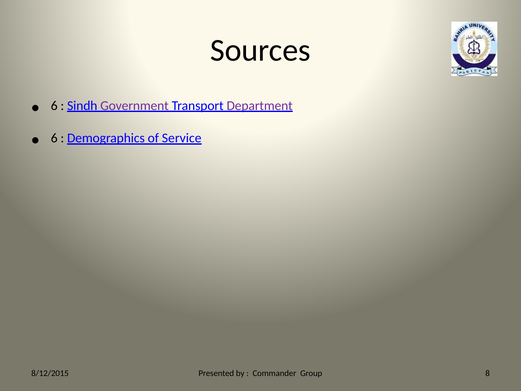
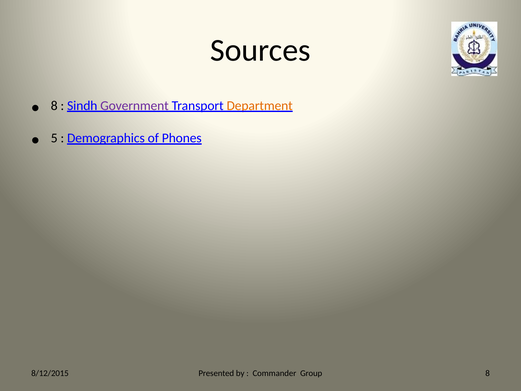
6 at (54, 106): 6 -> 8
Department colour: purple -> orange
6 at (54, 138): 6 -> 5
Service: Service -> Phones
